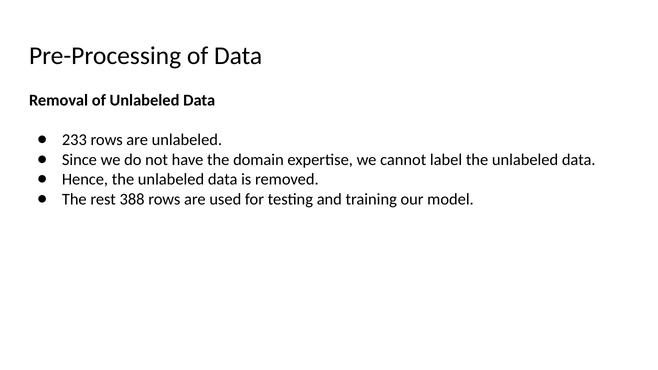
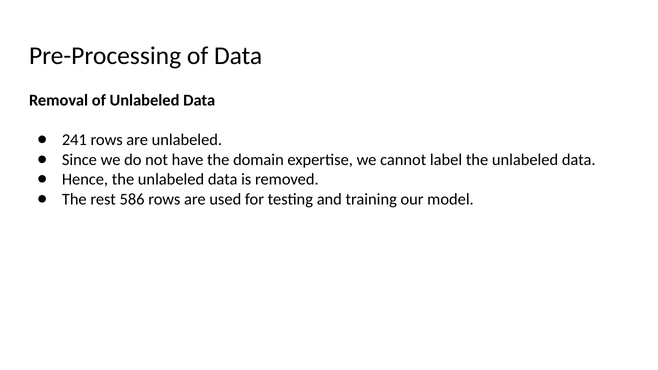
233: 233 -> 241
388: 388 -> 586
